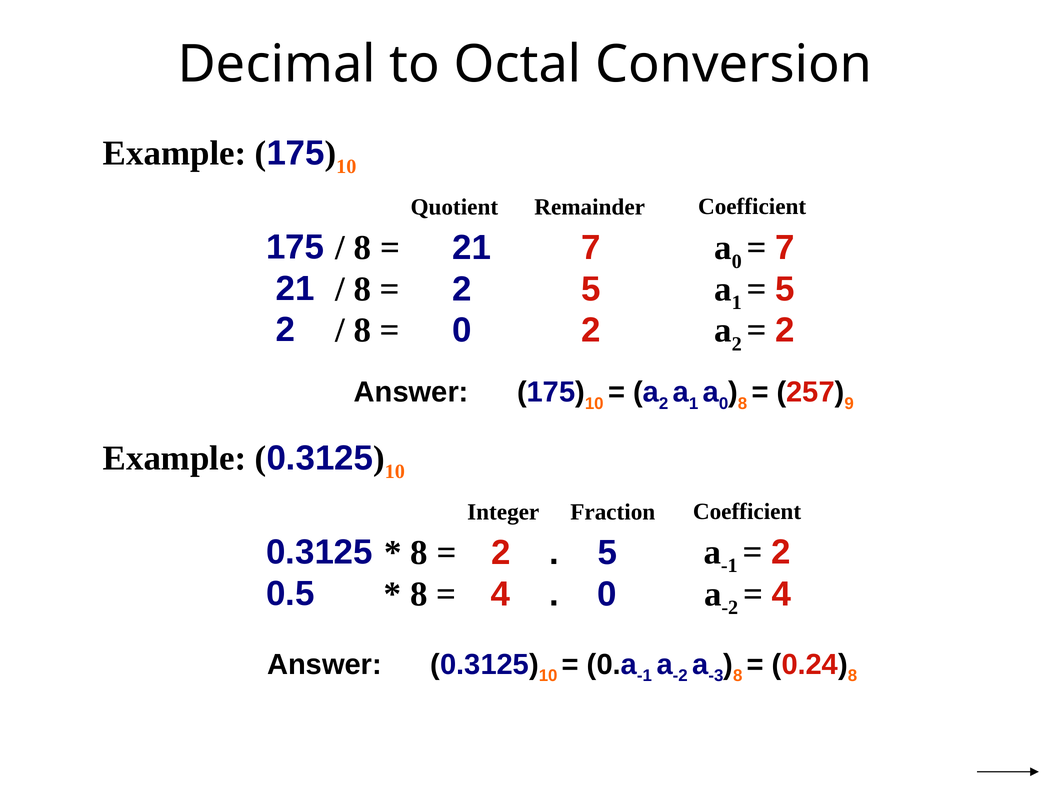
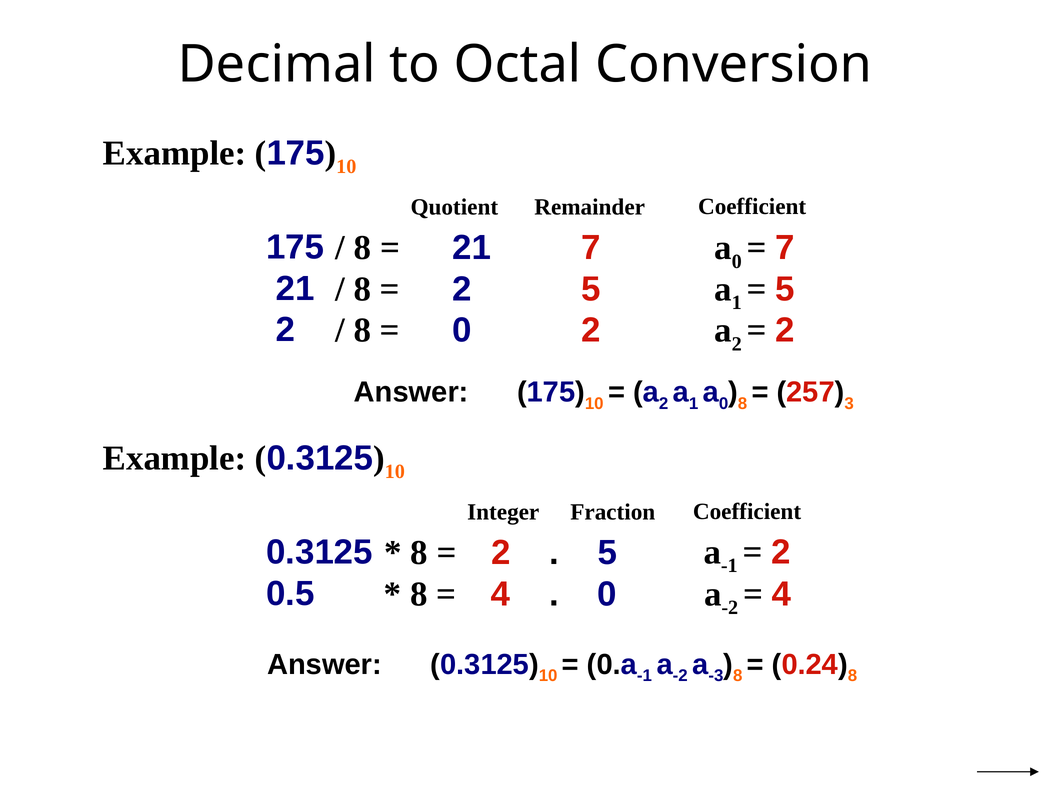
9: 9 -> 3
